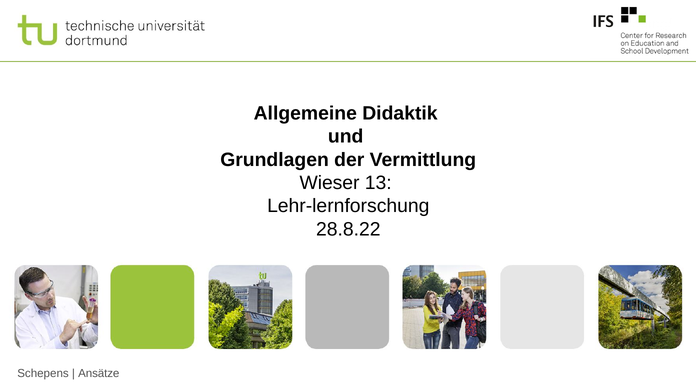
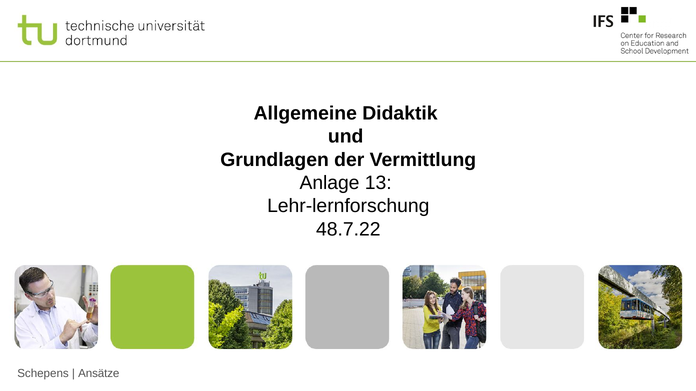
Wieser: Wieser -> Anlage
28.8.22: 28.8.22 -> 48.7.22
